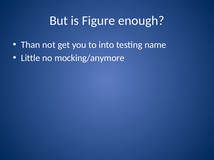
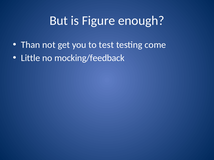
into: into -> test
name: name -> come
mocking/anymore: mocking/anymore -> mocking/feedback
